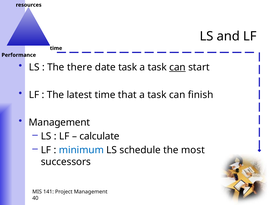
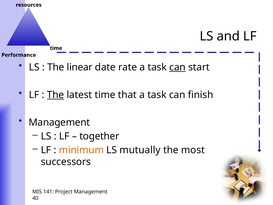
there: there -> linear
date task: task -> rate
The at (56, 95) underline: none -> present
calculate: calculate -> together
minimum colour: blue -> orange
schedule: schedule -> mutually
